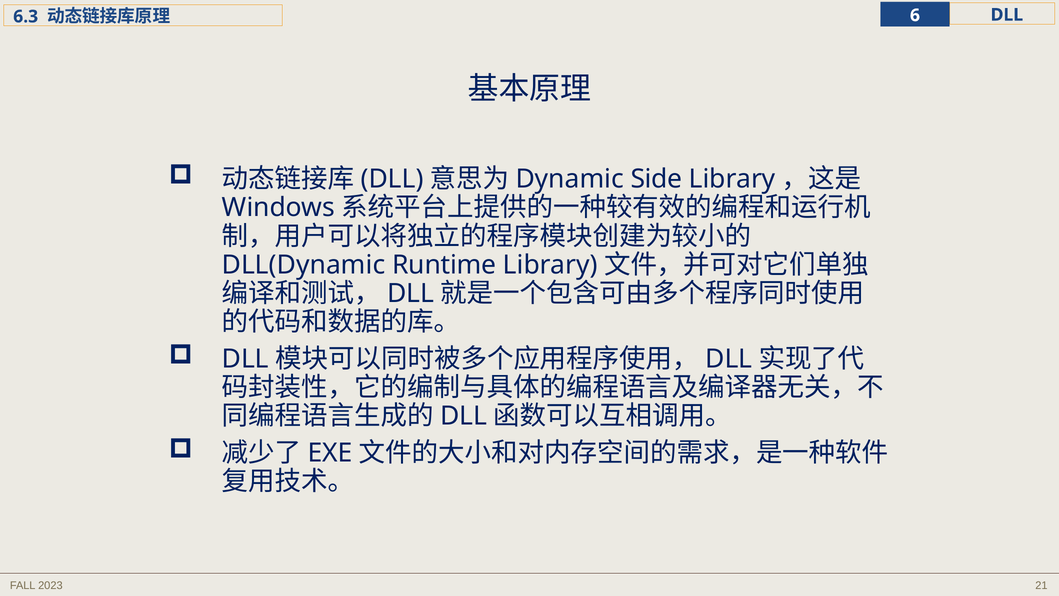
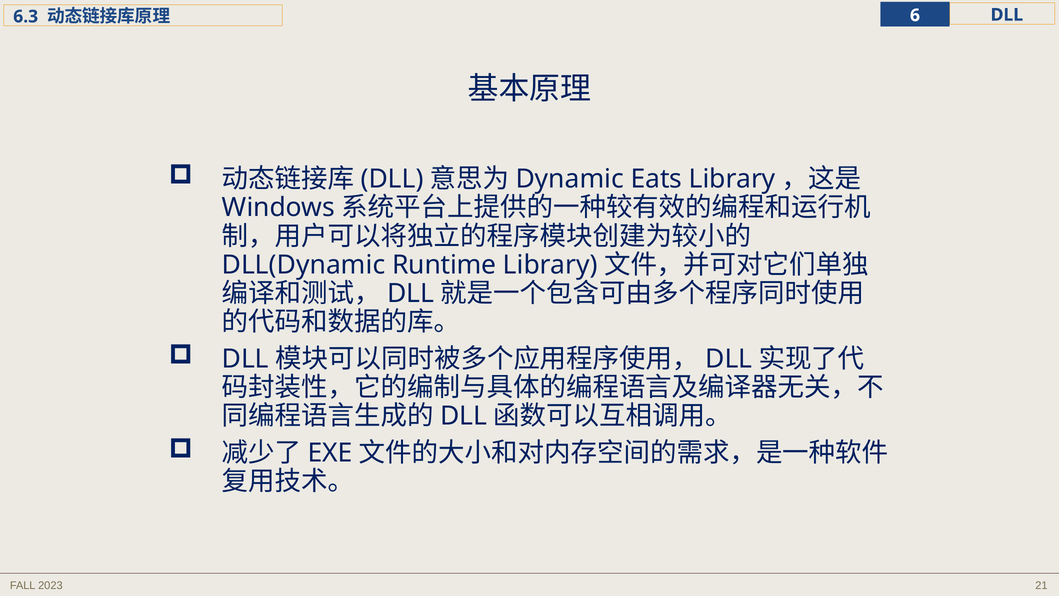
Side: Side -> Eats
